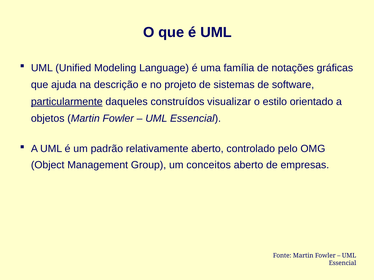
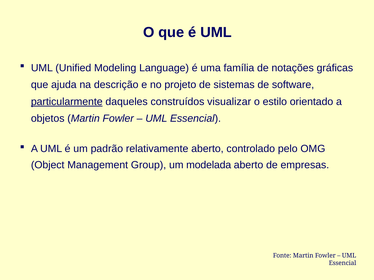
conceitos: conceitos -> modelada
